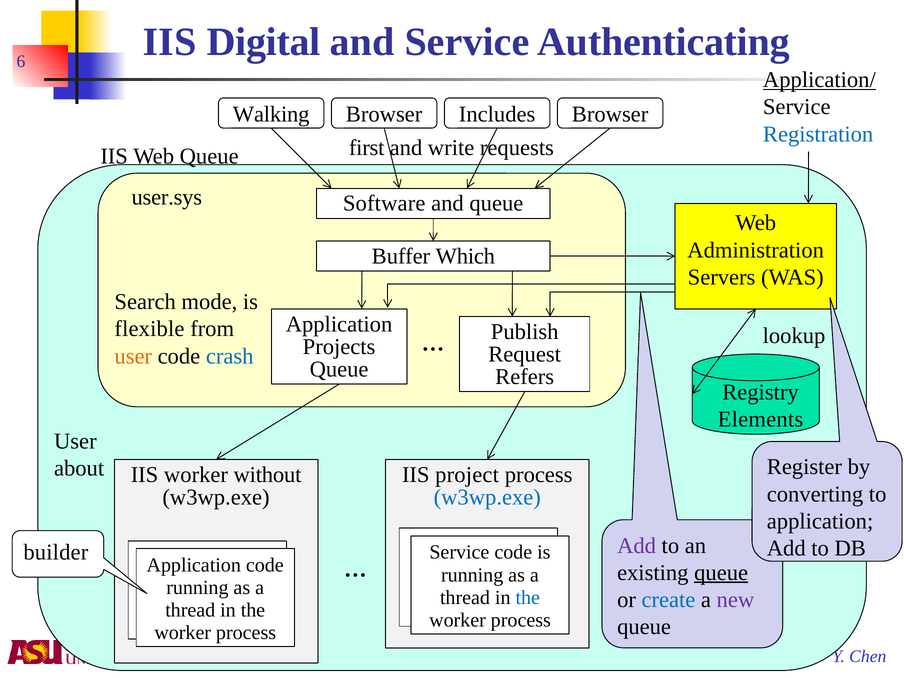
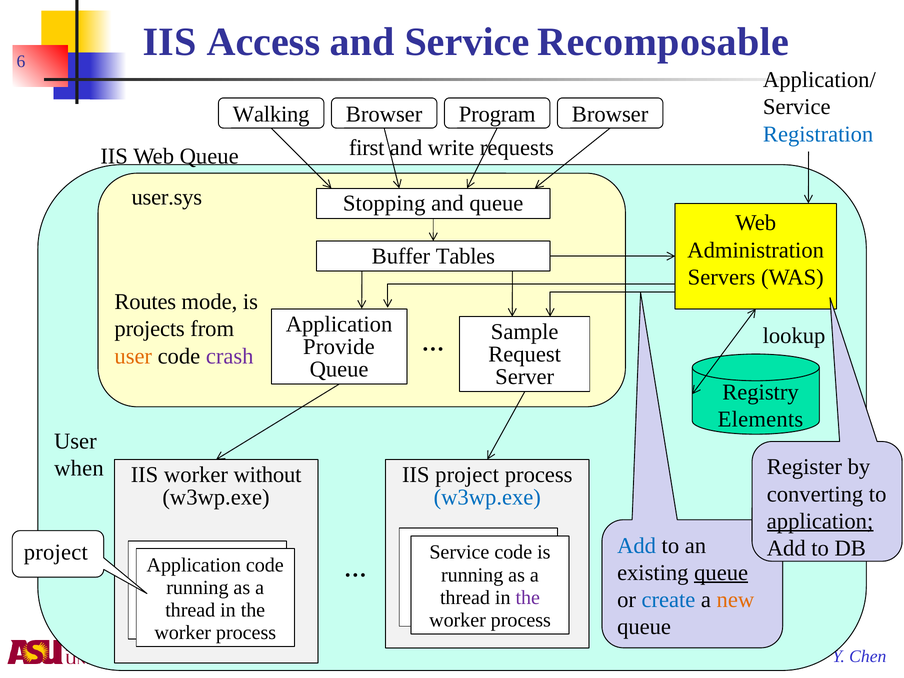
Digital: Digital -> Access
Authenticating: Authenticating -> Recomposable
Application/ underline: present -> none
Includes: Includes -> Program
Software: Software -> Stopping
Which: Which -> Tables
Search: Search -> Routes
flexible: flexible -> projects
Publish: Publish -> Sample
Projects: Projects -> Provide
crash colour: blue -> purple
Refers: Refers -> Server
about: about -> when
application at (820, 521) underline: none -> present
Add at (637, 546) colour: purple -> blue
builder at (56, 552): builder -> project
the at (528, 598) colour: blue -> purple
new colour: purple -> orange
